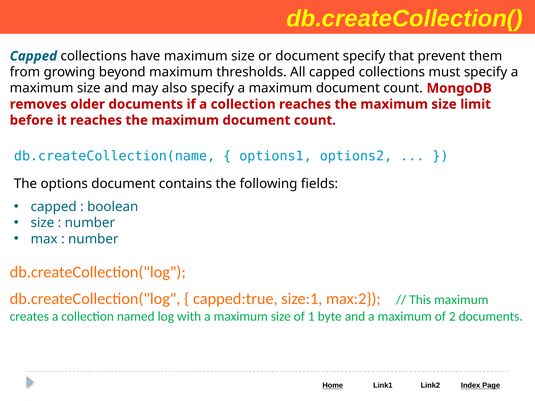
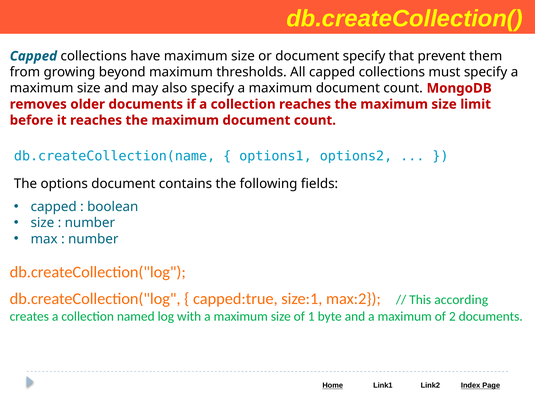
This maximum: maximum -> according
